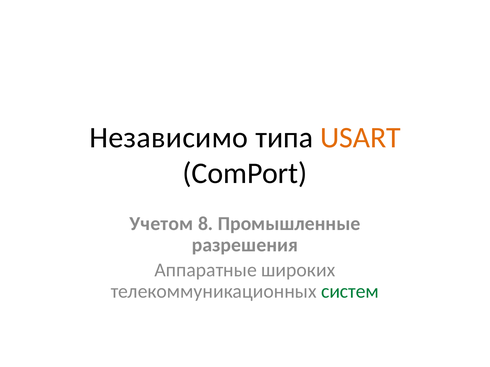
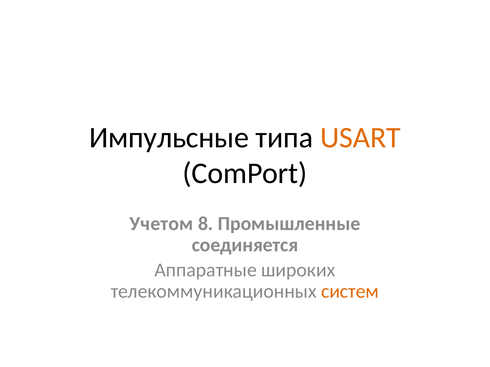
Независимо: Независимо -> Импульсные
разрешения: разрешения -> соединяется
систем colour: green -> orange
